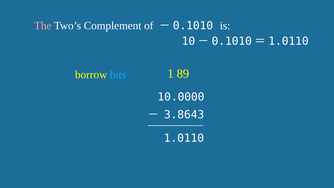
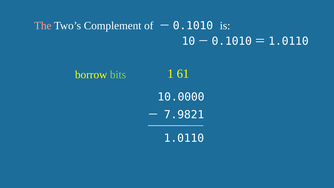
89: 89 -> 61
bits colour: light blue -> light green
3.8643: 3.8643 -> 7.9821
